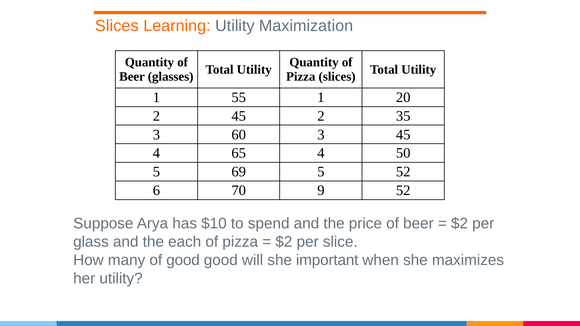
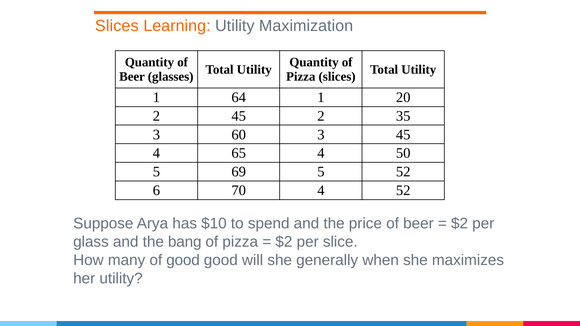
55: 55 -> 64
70 9: 9 -> 4
each: each -> bang
important: important -> generally
